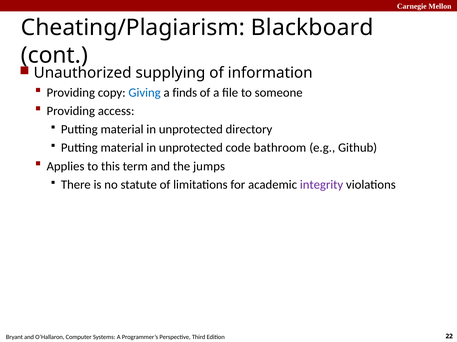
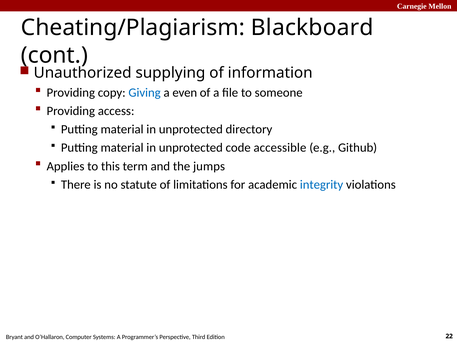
finds: finds -> even
bathroom: bathroom -> accessible
integrity colour: purple -> blue
